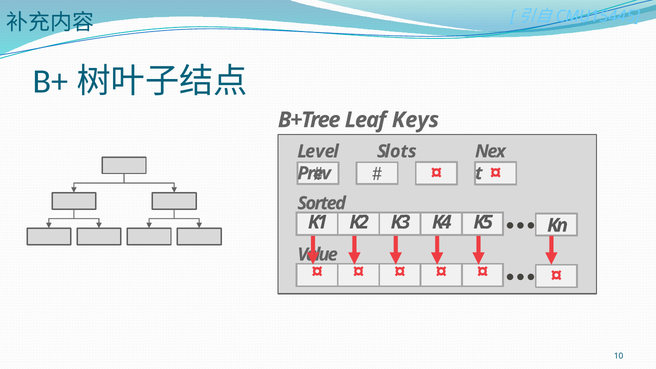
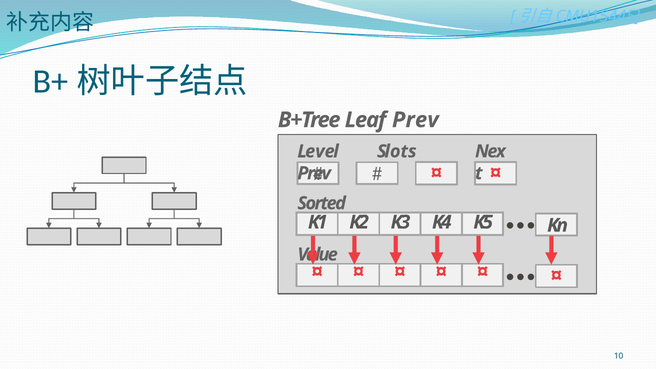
Leaf Keys: Keys -> Prev
